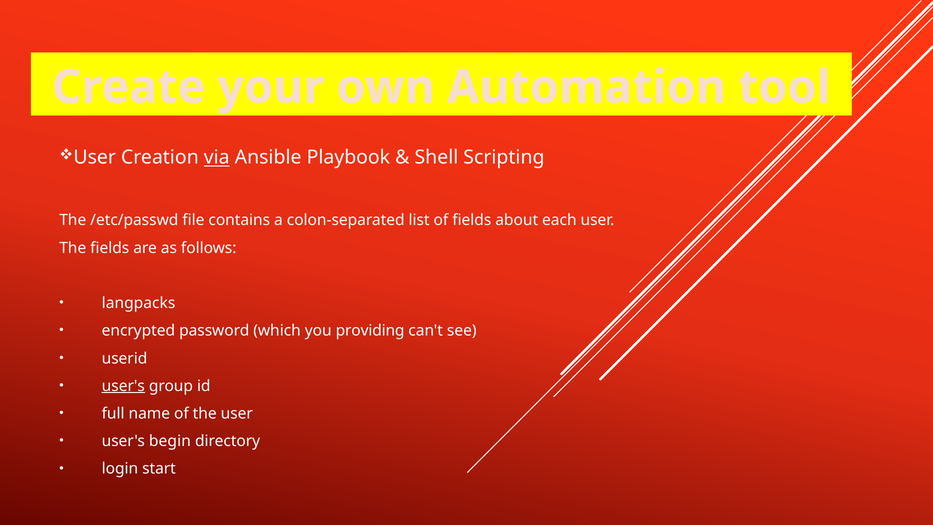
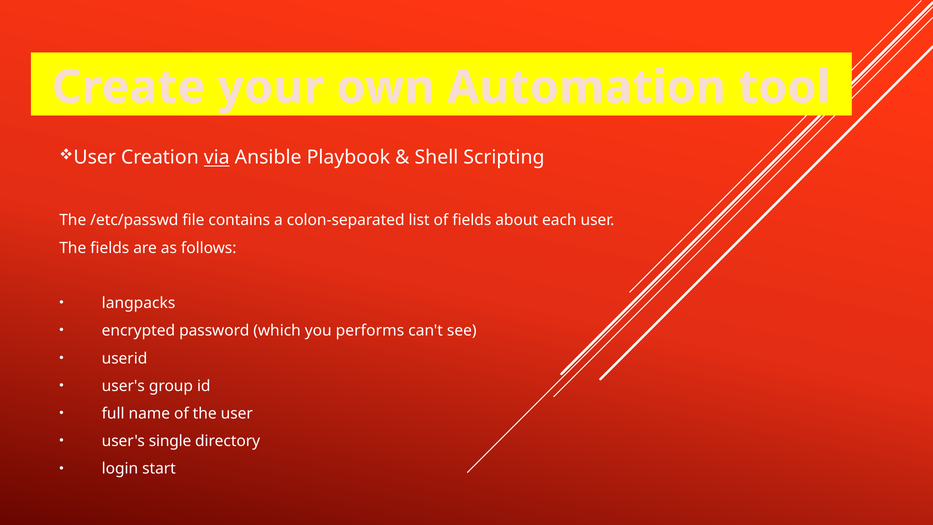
providing: providing -> performs
user's at (123, 386) underline: present -> none
begin: begin -> single
